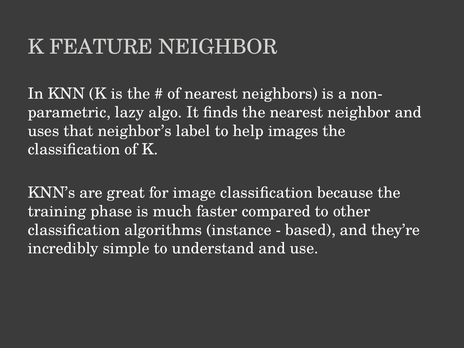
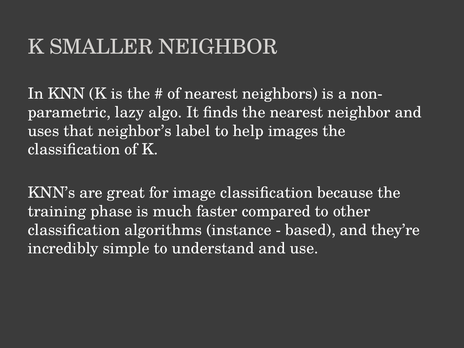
FEATURE: FEATURE -> SMALLER
